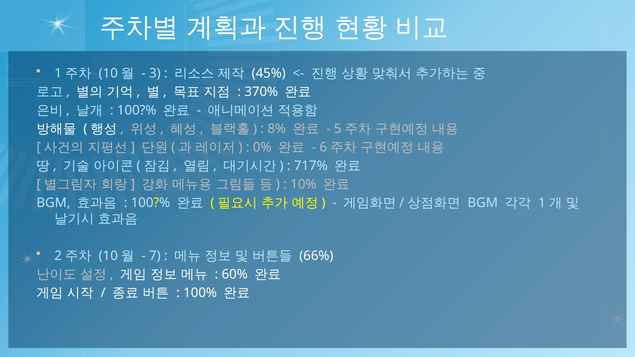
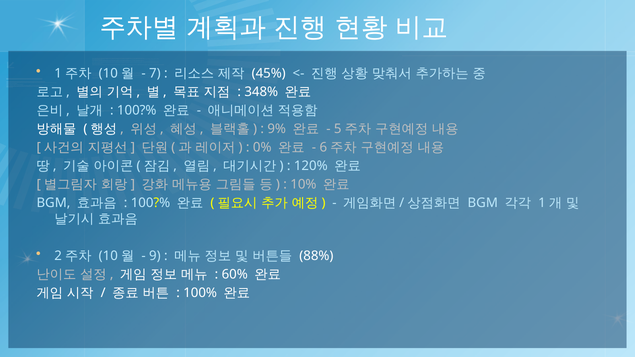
3: 3 -> 7
370%: 370% -> 348%
8%: 8% -> 9%
717%: 717% -> 120%
7: 7 -> 9
66%: 66% -> 88%
